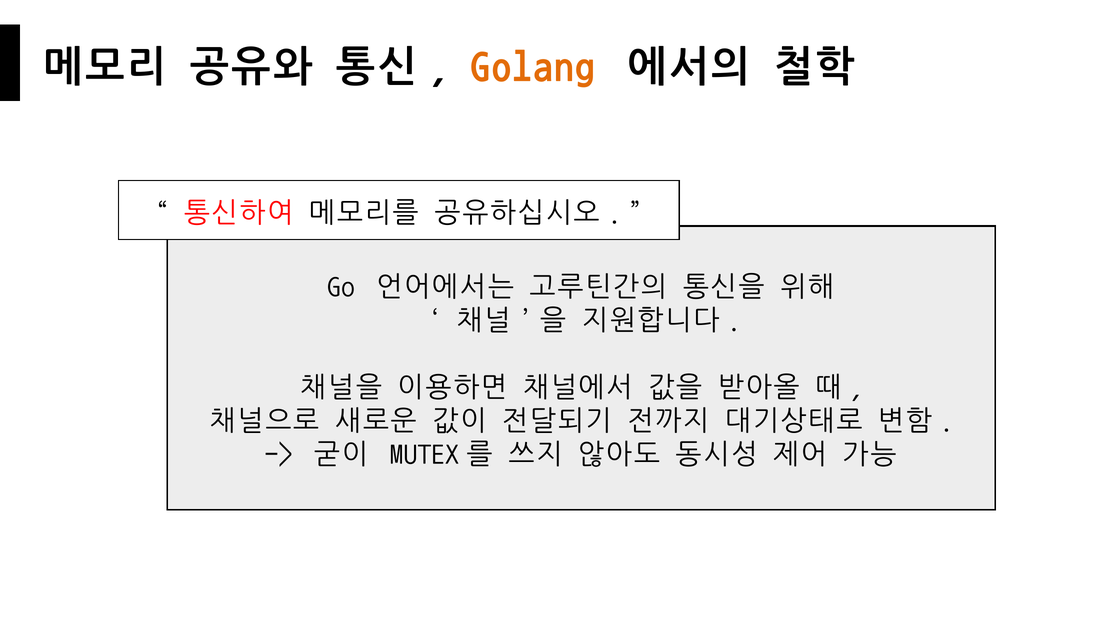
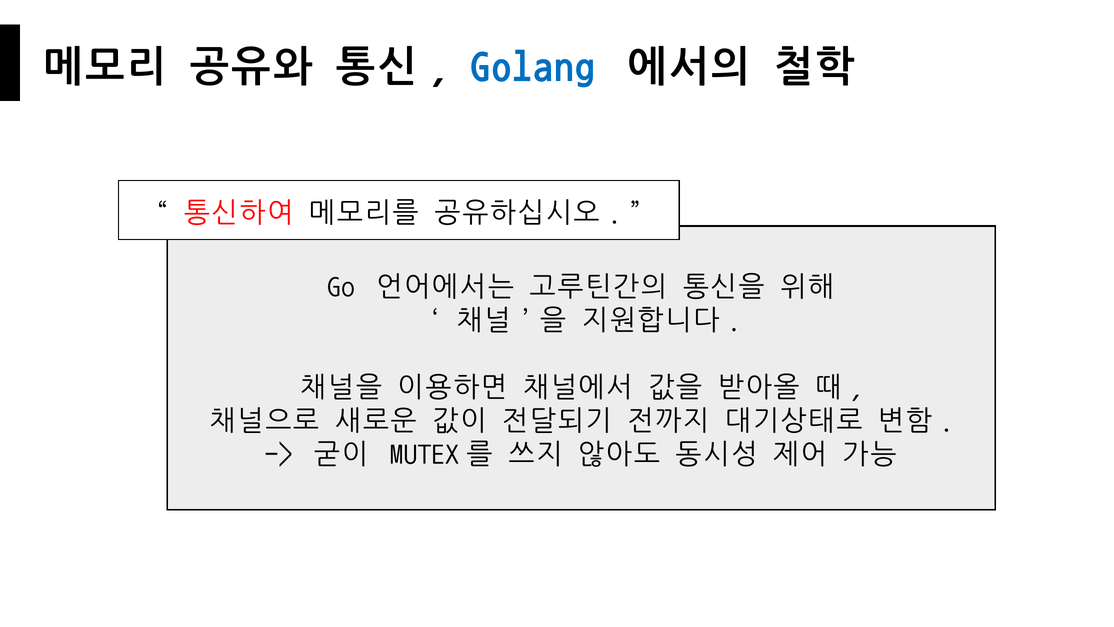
Golang colour: orange -> blue
